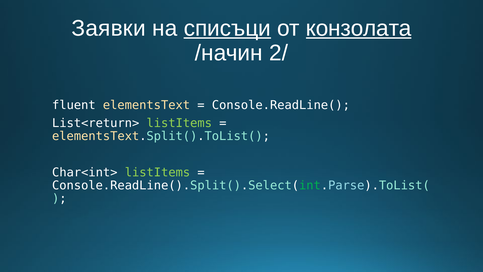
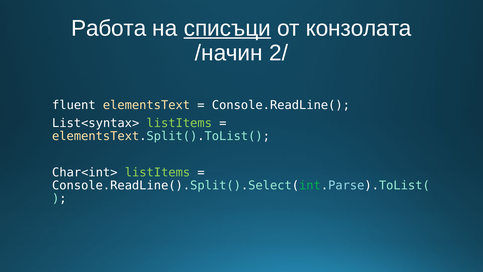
Заявки: Заявки -> Работа
конзолата underline: present -> none
List<return>: List<return> -> List<syntax>
